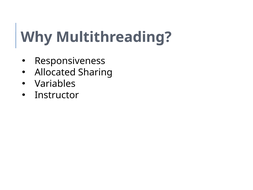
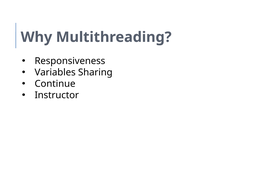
Allocated: Allocated -> Variables
Variables: Variables -> Continue
